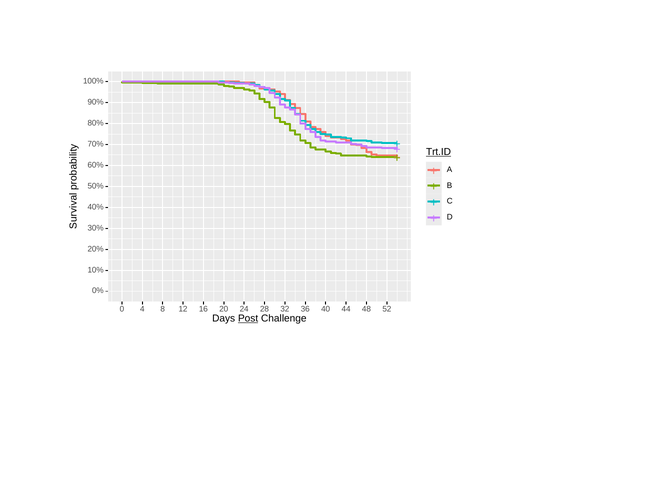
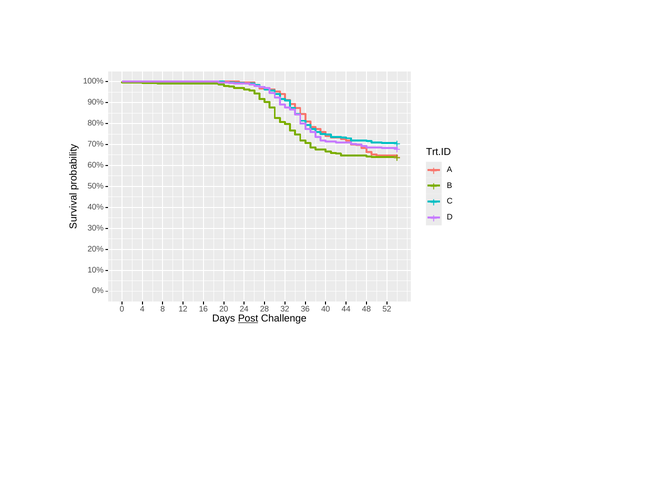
Trt.ID underline: present -> none
